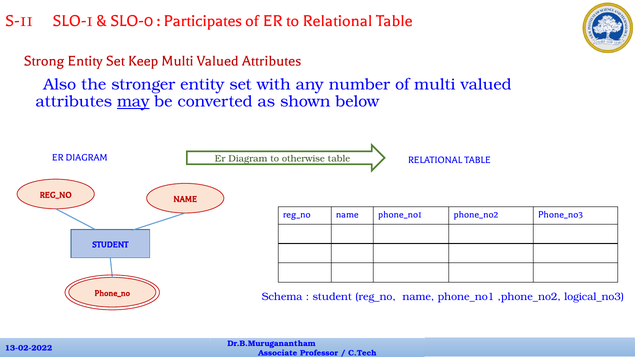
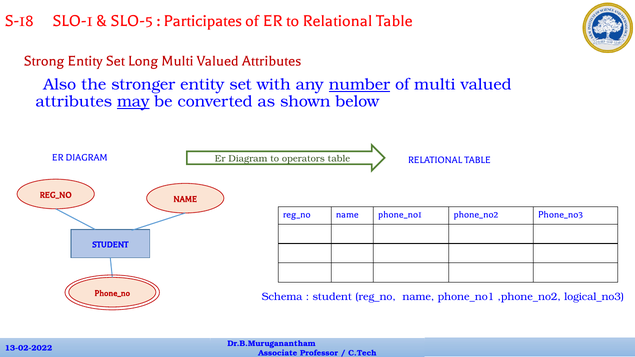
S-11: S-11 -> S-18
SLO-0: SLO-0 -> SLO-5
Keep: Keep -> Long
number underline: none -> present
otherwise: otherwise -> operators
